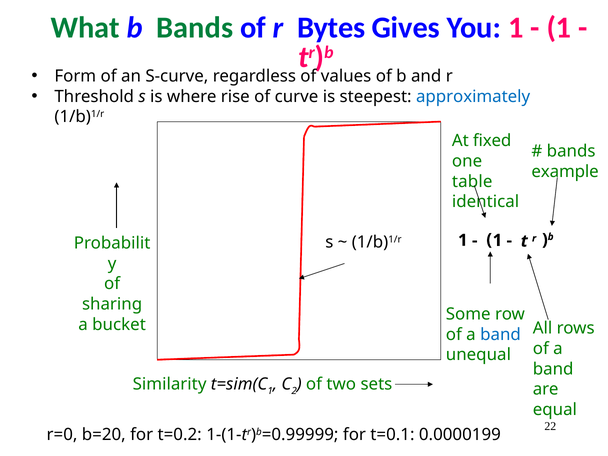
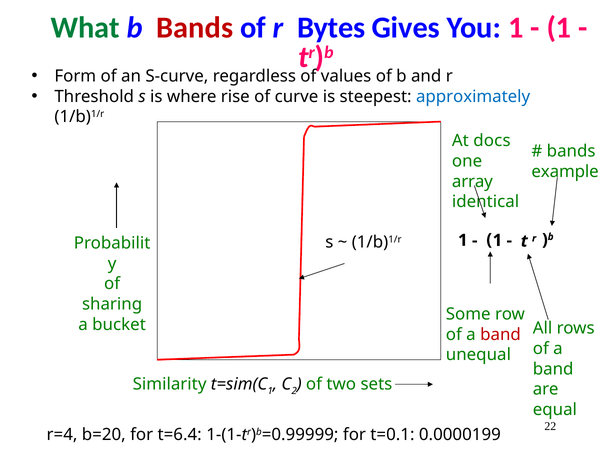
Bands at (195, 28) colour: green -> red
fixed: fixed -> docs
table: table -> array
band at (501, 334) colour: blue -> red
r=0: r=0 -> r=4
t=0.2: t=0.2 -> t=6.4
